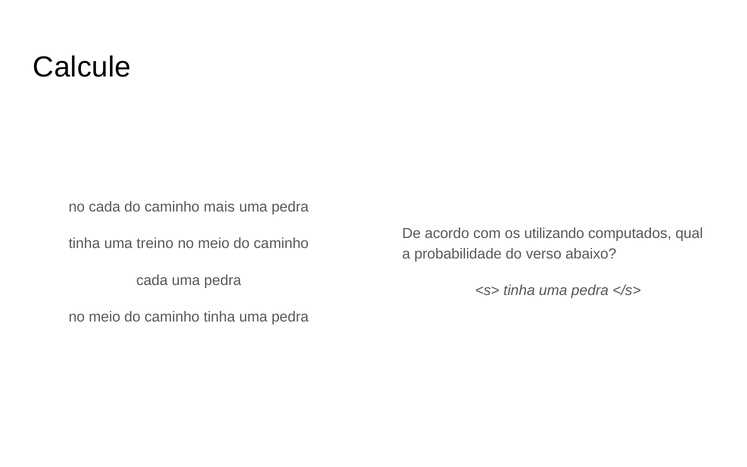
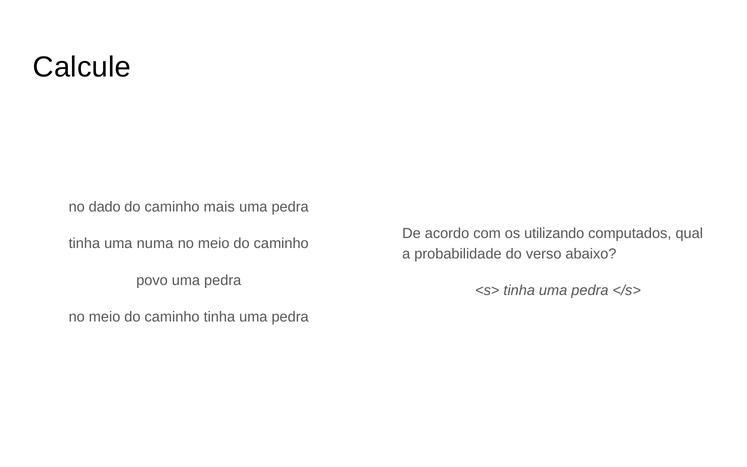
no cada: cada -> dado
treino: treino -> numa
cada at (152, 280): cada -> povo
